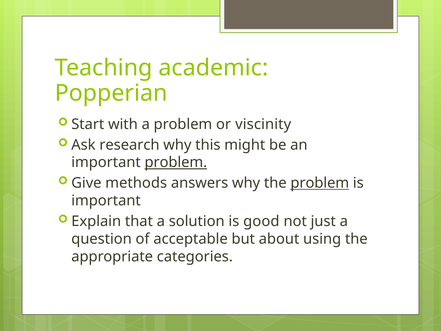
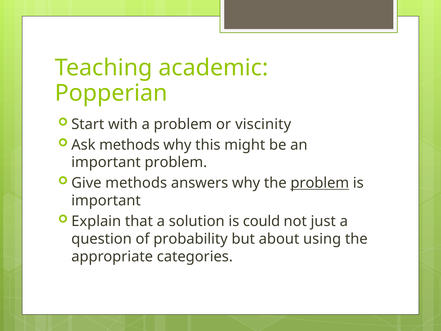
Ask research: research -> methods
problem at (176, 162) underline: present -> none
good: good -> could
acceptable: acceptable -> probability
